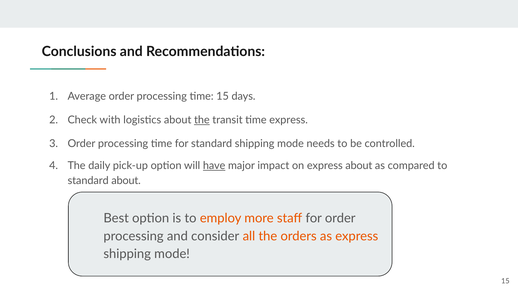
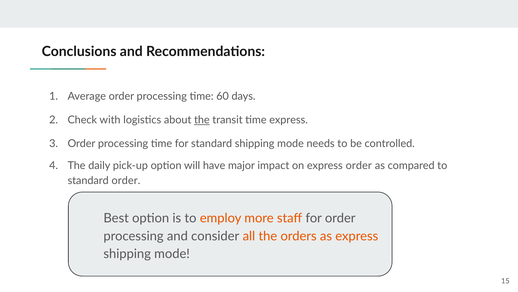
time 15: 15 -> 60
have underline: present -> none
express about: about -> order
standard about: about -> order
